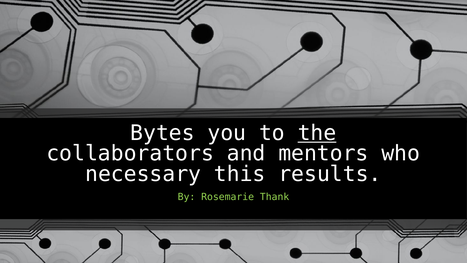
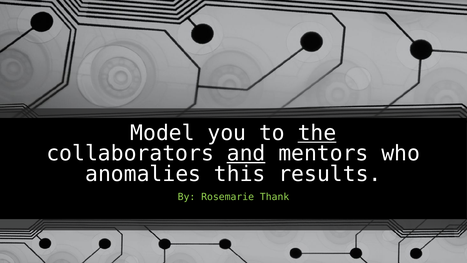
Bytes: Bytes -> Model
and underline: none -> present
necessary: necessary -> anomalies
